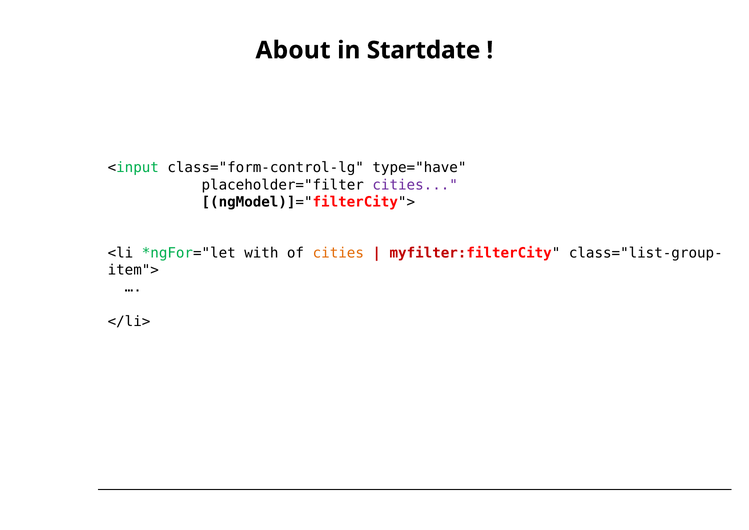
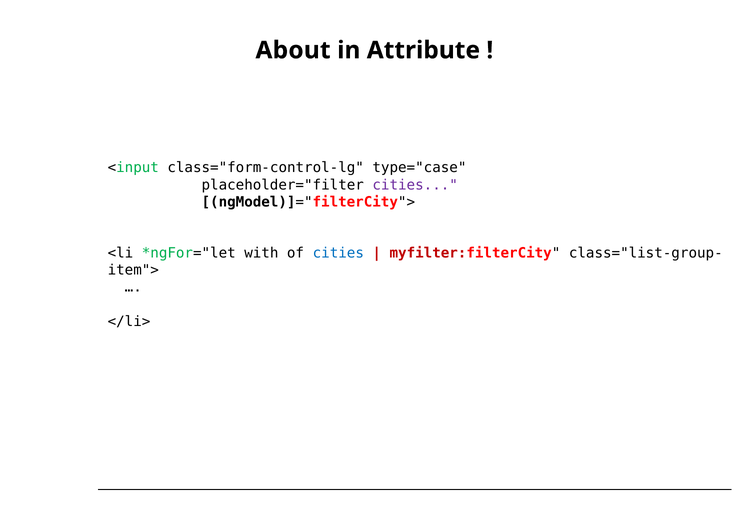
Startdate: Startdate -> Attribute
type="have: type="have -> type="case
cities at (338, 253) colour: orange -> blue
